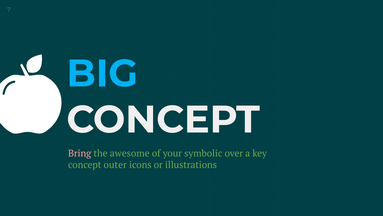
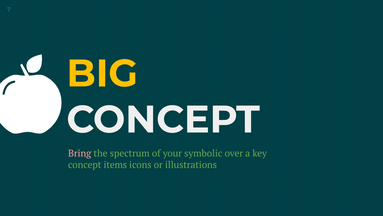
BIG colour: light blue -> yellow
awesome: awesome -> spectrum
outer: outer -> items
